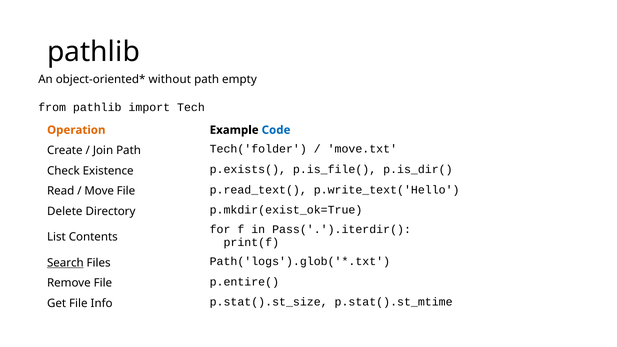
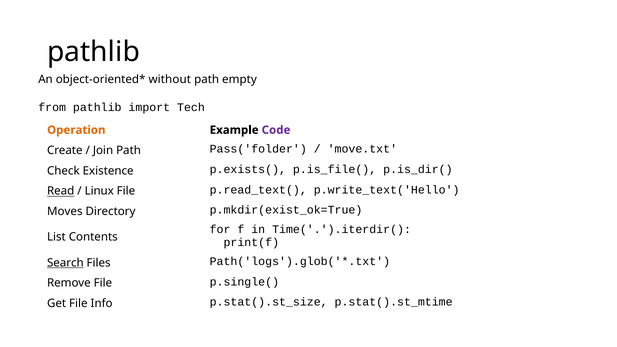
Code colour: blue -> purple
Tech('folder: Tech('folder -> Pass('folder
Read underline: none -> present
Move: Move -> Linux
Delete: Delete -> Moves
Pass('.').iterdir(: Pass('.').iterdir( -> Time('.').iterdir(
p.entire(: p.entire( -> p.single(
